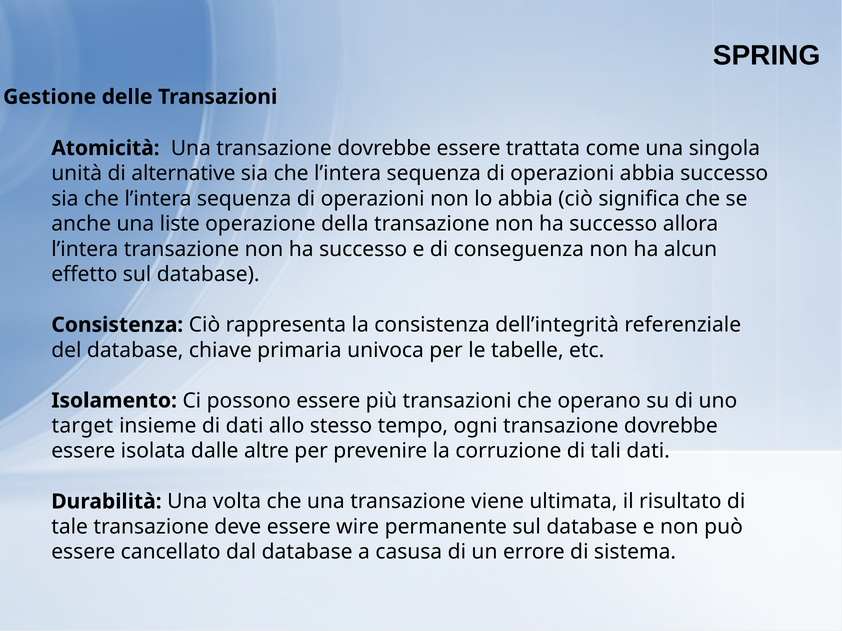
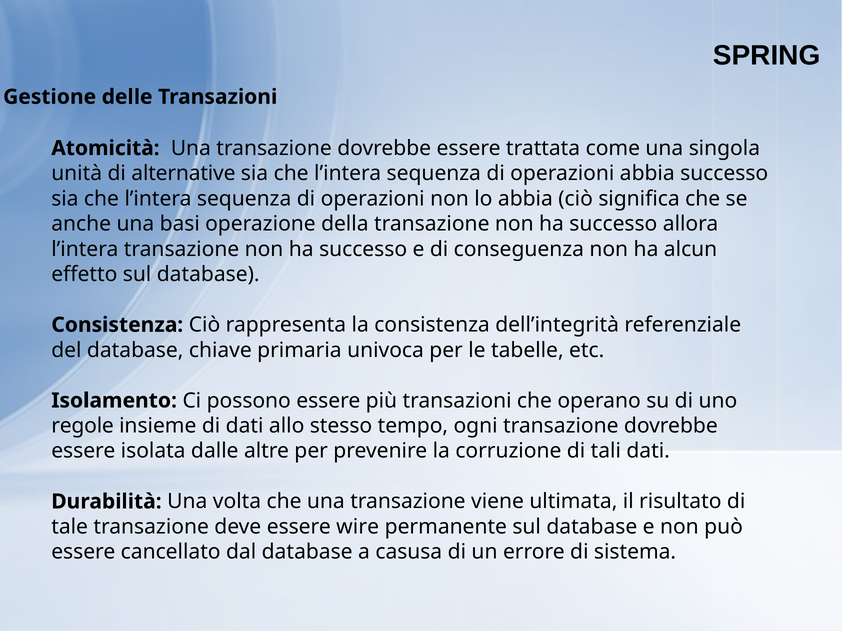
liste: liste -> basi
target: target -> regole
